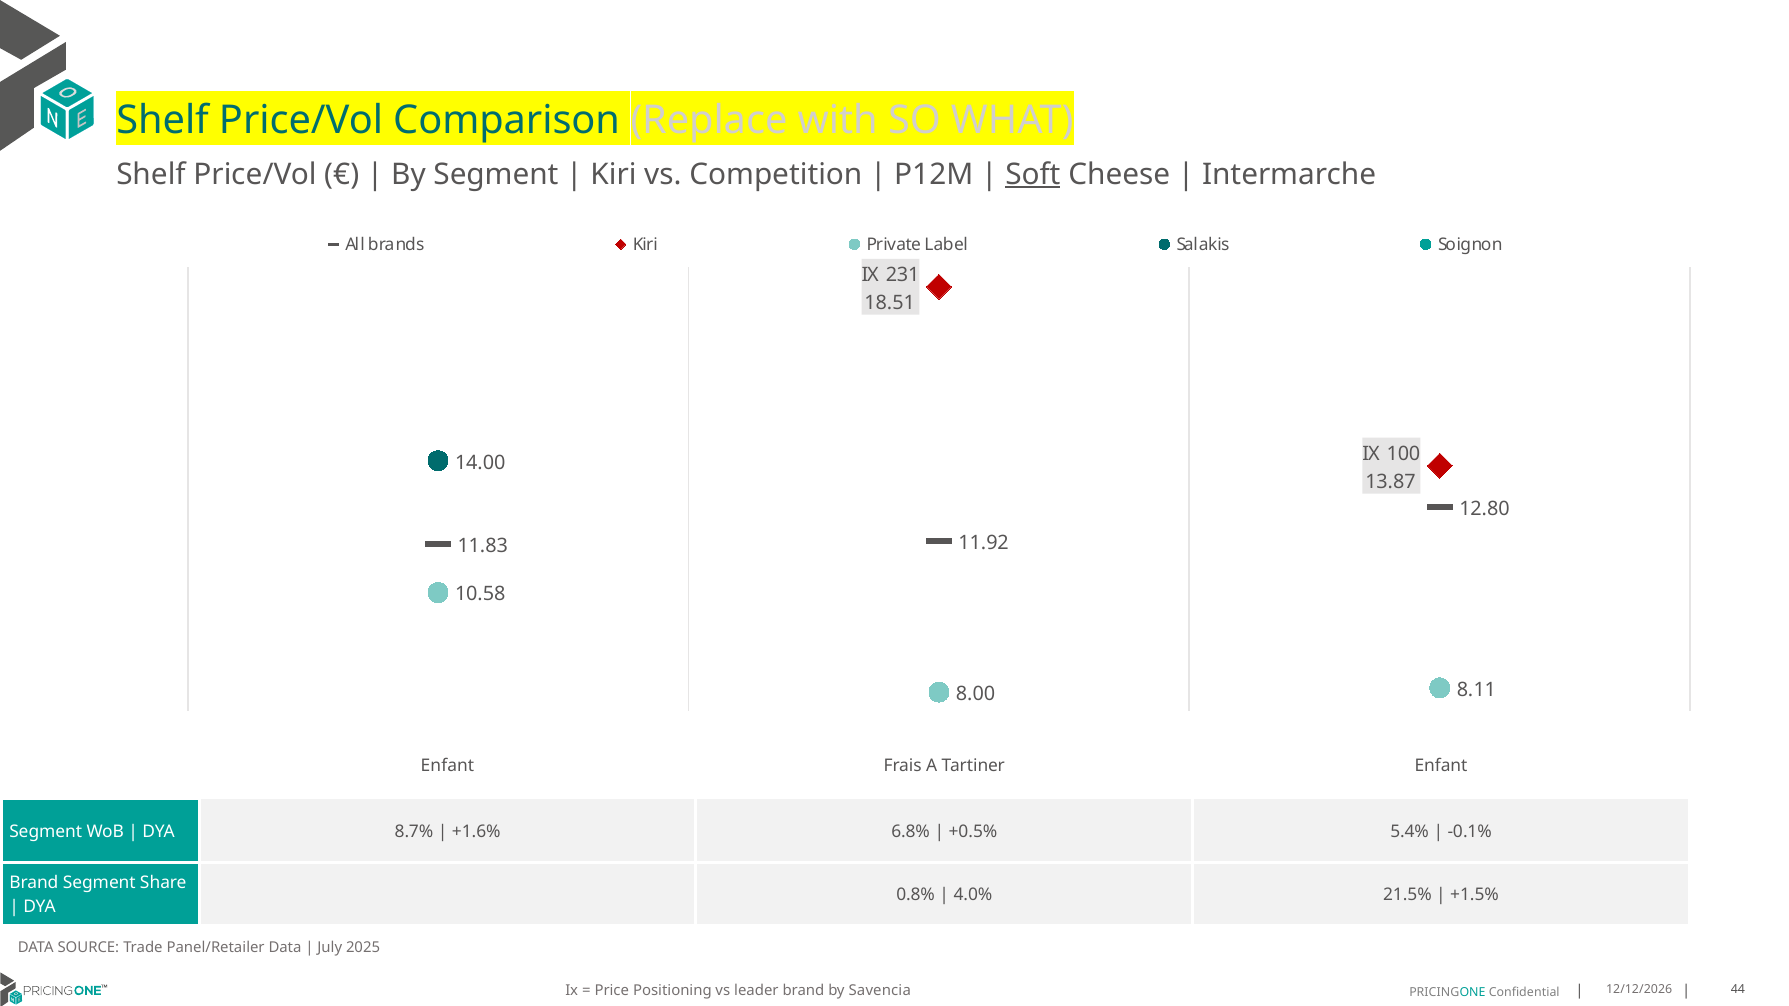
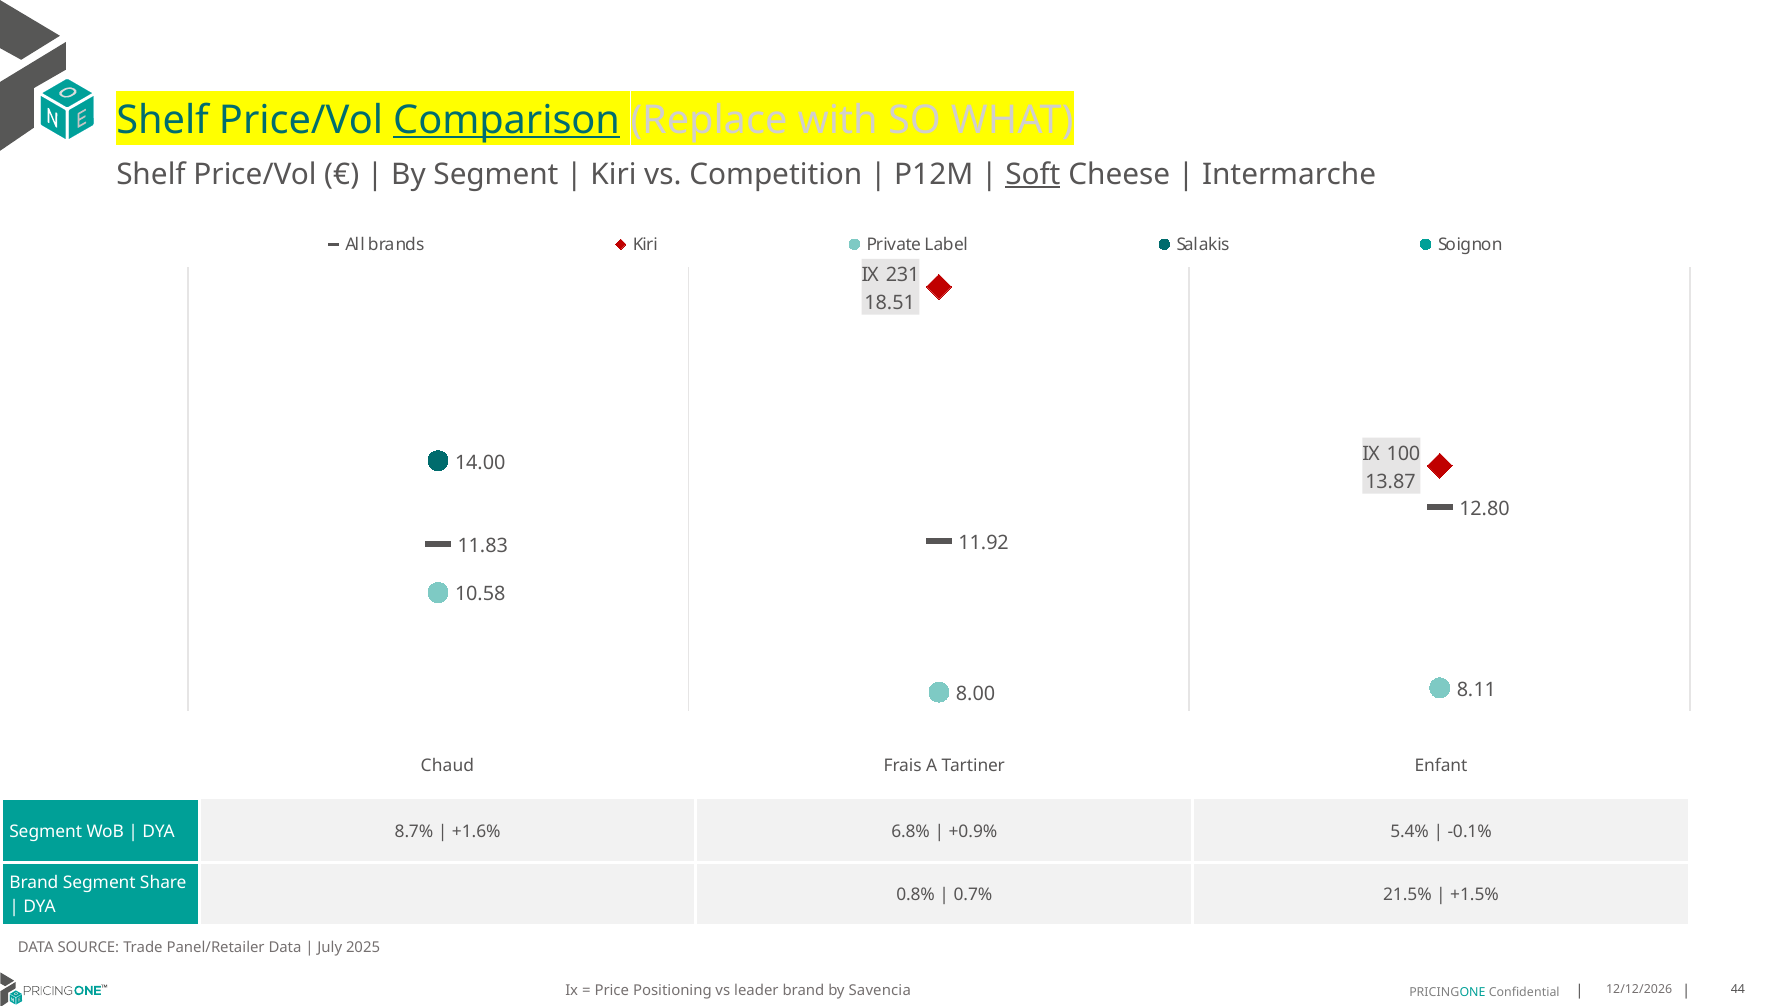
Comparison underline: none -> present
Enfant at (447, 766): Enfant -> Chaud
+0.5%: +0.5% -> +0.9%
4.0%: 4.0% -> 0.7%
